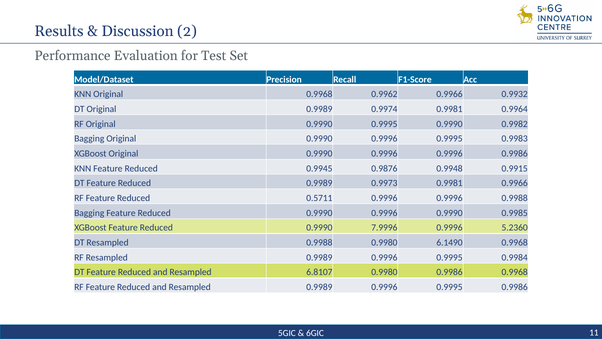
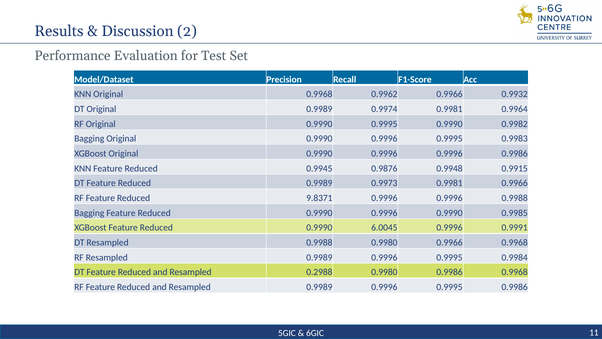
0.5711: 0.5711 -> 9.8371
7.9996: 7.9996 -> 6.0045
5.2360: 5.2360 -> 0.9991
0.9980 6.1490: 6.1490 -> 0.9966
6.8107: 6.8107 -> 0.2988
